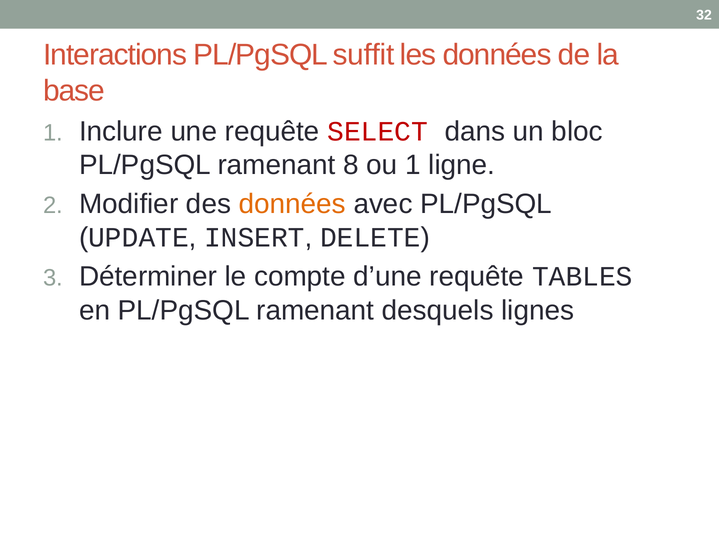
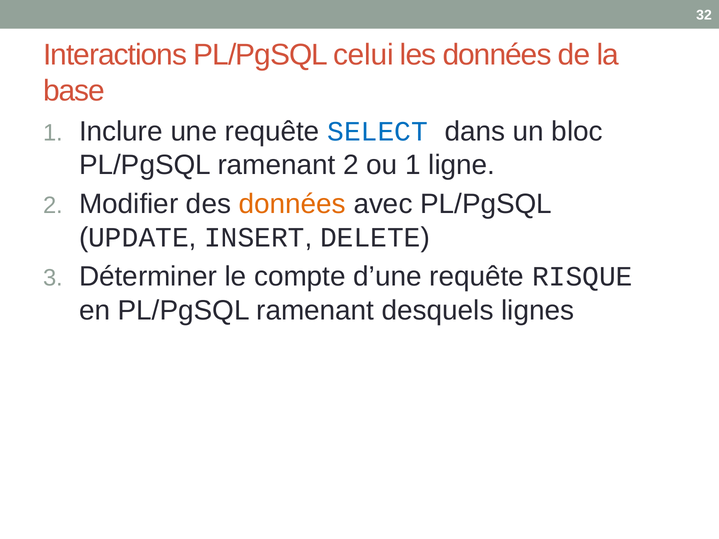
suffit: suffit -> celui
SELECT colour: red -> blue
ramenant 8: 8 -> 2
TABLES: TABLES -> RISQUE
